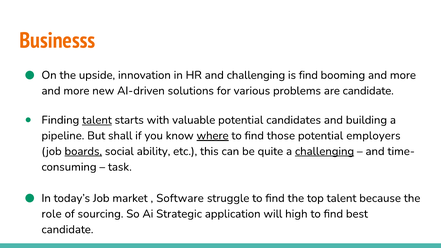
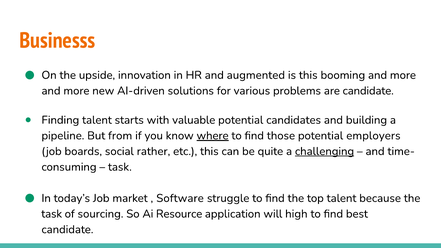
and challenging: challenging -> augmented
is find: find -> this
talent at (97, 120) underline: present -> none
shall: shall -> from
boards underline: present -> none
ability: ability -> rather
role at (52, 214): role -> task
Strategic: Strategic -> Resource
